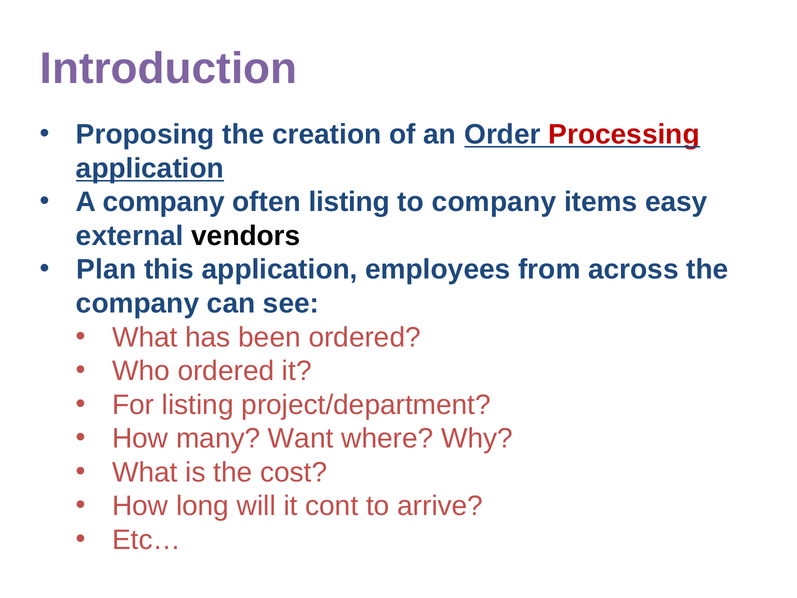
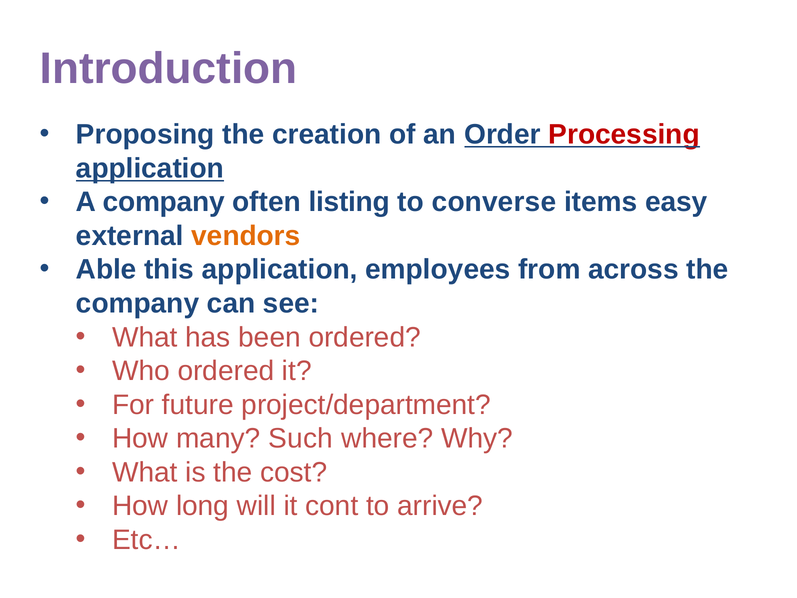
to company: company -> converse
vendors colour: black -> orange
Plan: Plan -> Able
For listing: listing -> future
Want: Want -> Such
